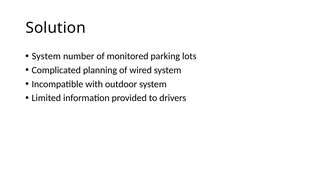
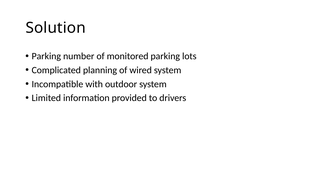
System at (46, 56): System -> Parking
